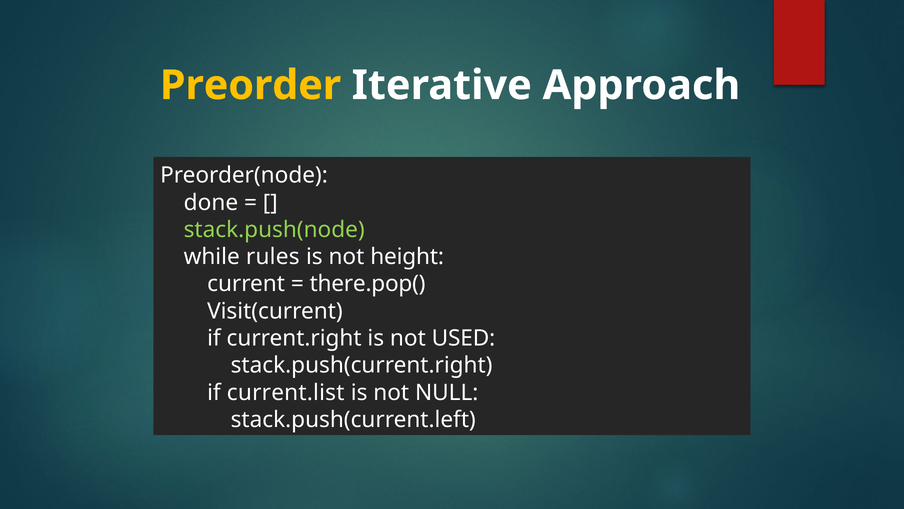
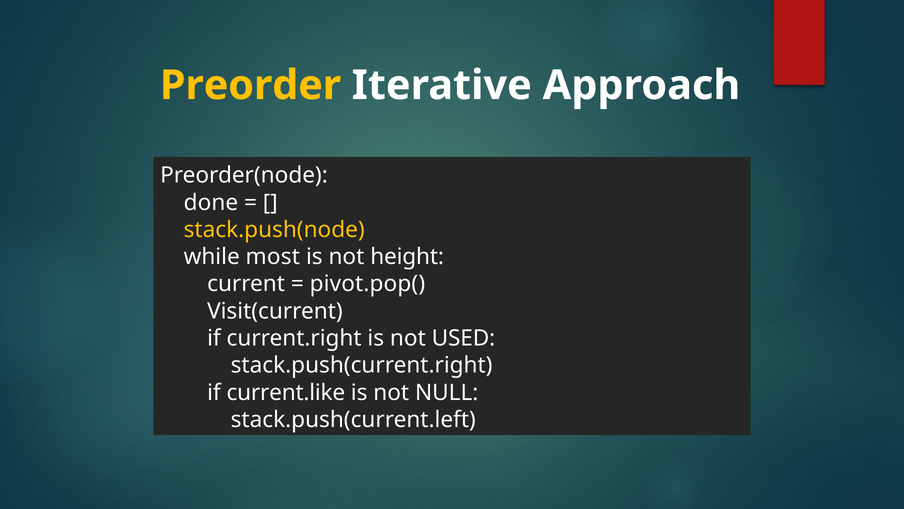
stack.push(node colour: light green -> yellow
rules: rules -> most
there.pop(: there.pop( -> pivot.pop(
current.list: current.list -> current.like
